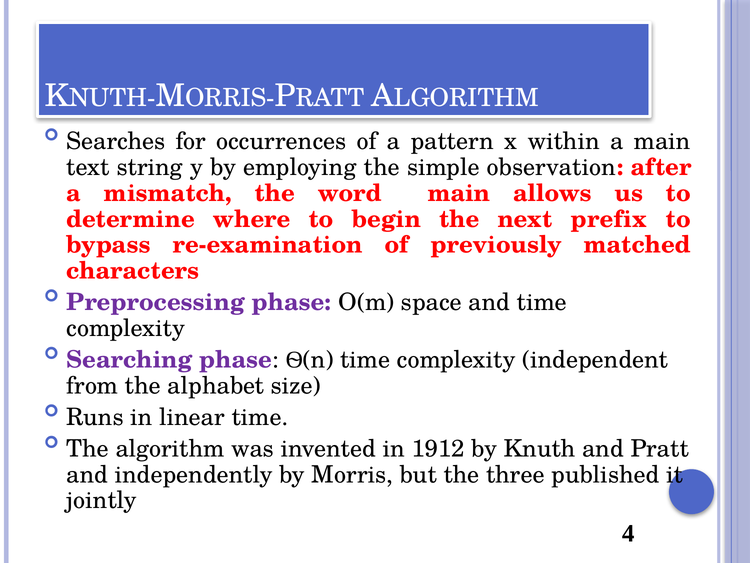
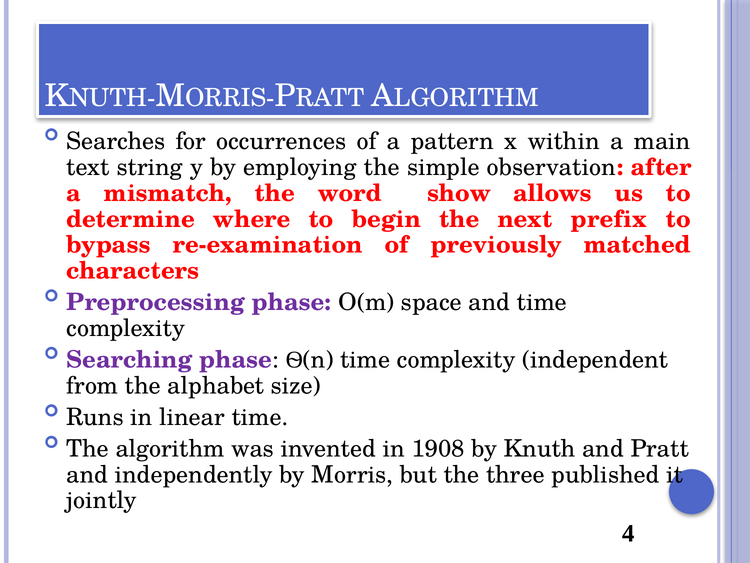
word main: main -> show
1912: 1912 -> 1908
